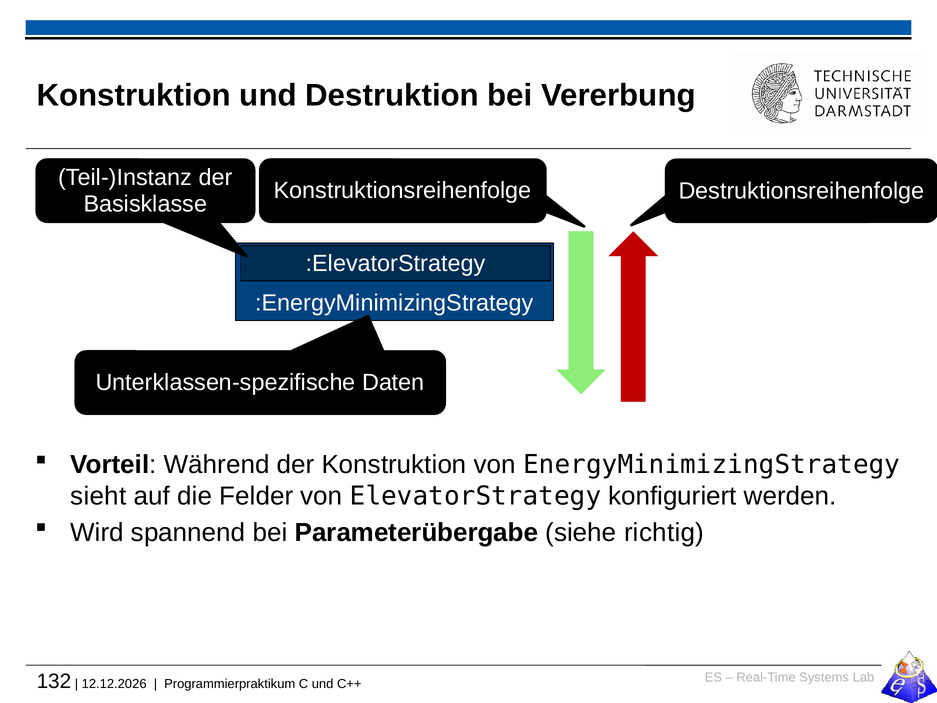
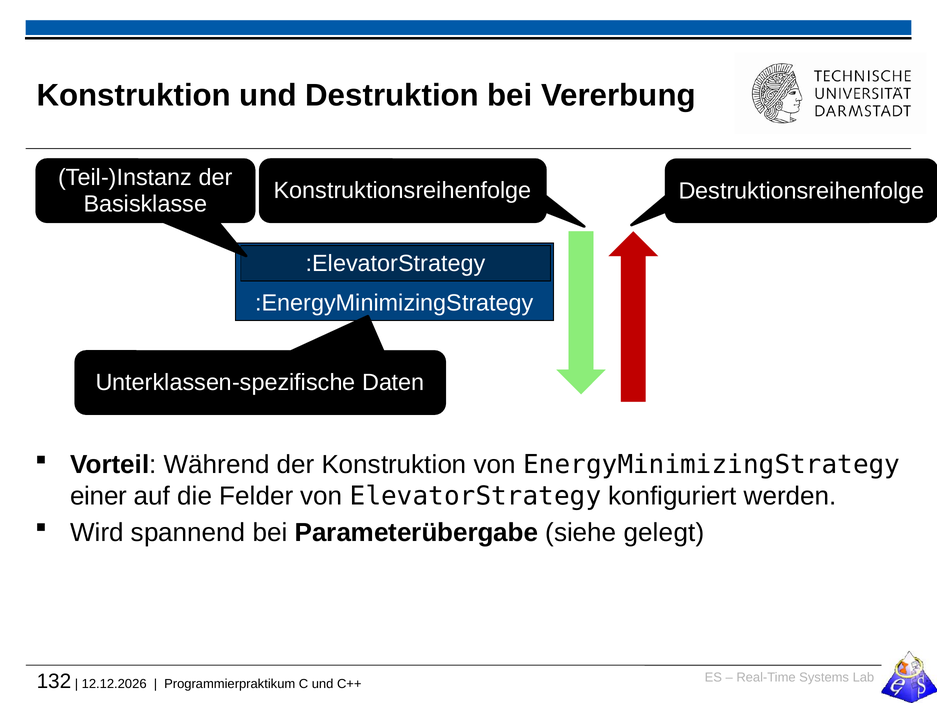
sieht: sieht -> einer
richtig: richtig -> gelegt
